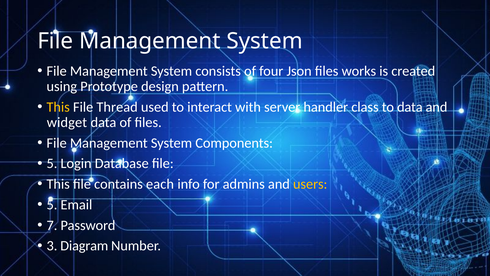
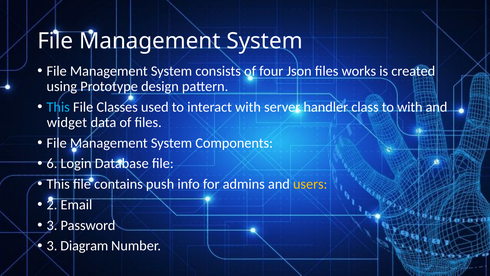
This at (58, 107) colour: yellow -> light blue
Thread: Thread -> Classes
to data: data -> with
5 at (52, 163): 5 -> 6
each: each -> push
5 at (52, 204): 5 -> 2
7 at (52, 225): 7 -> 3
